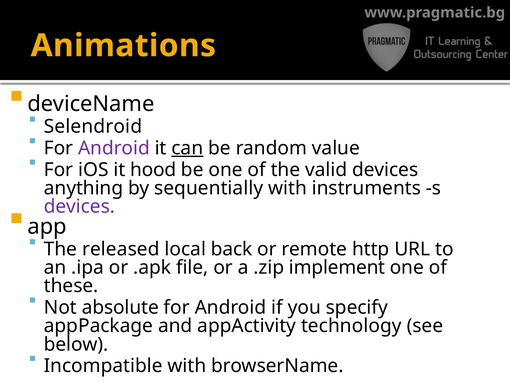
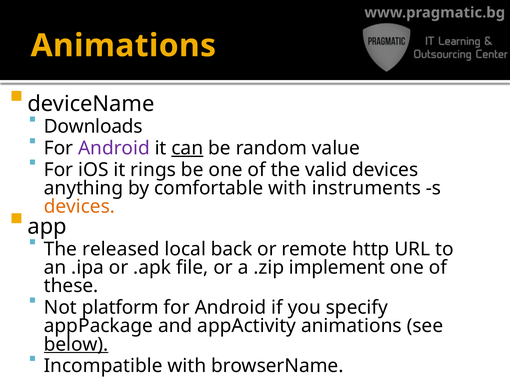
Selendroid: Selendroid -> Downloads
hood: hood -> rings
sequentially: sequentially -> comfortable
devices at (79, 206) colour: purple -> orange
absolute: absolute -> platform
appActivity technology: technology -> animations
below underline: none -> present
